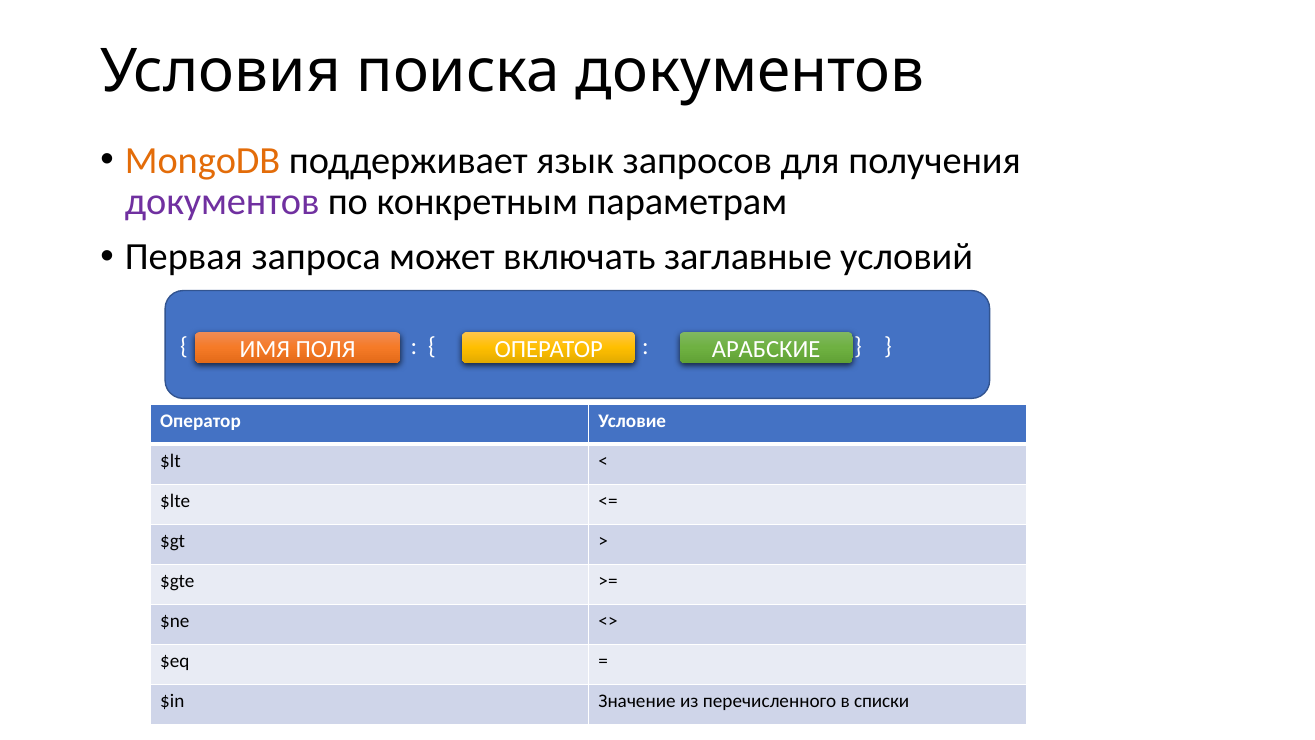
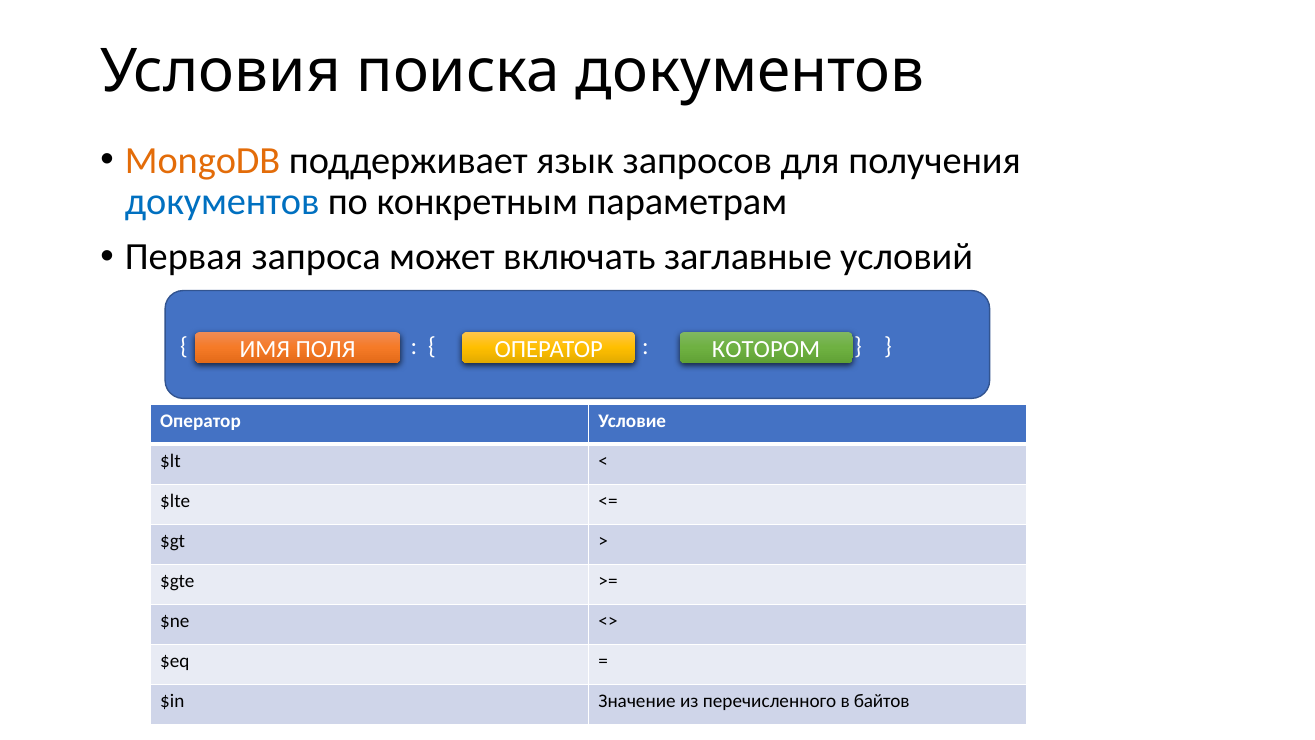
документов at (222, 202) colour: purple -> blue
АРАБСКИЕ: АРАБСКИЕ -> КОТОРОМ
списки: списки -> байтов
